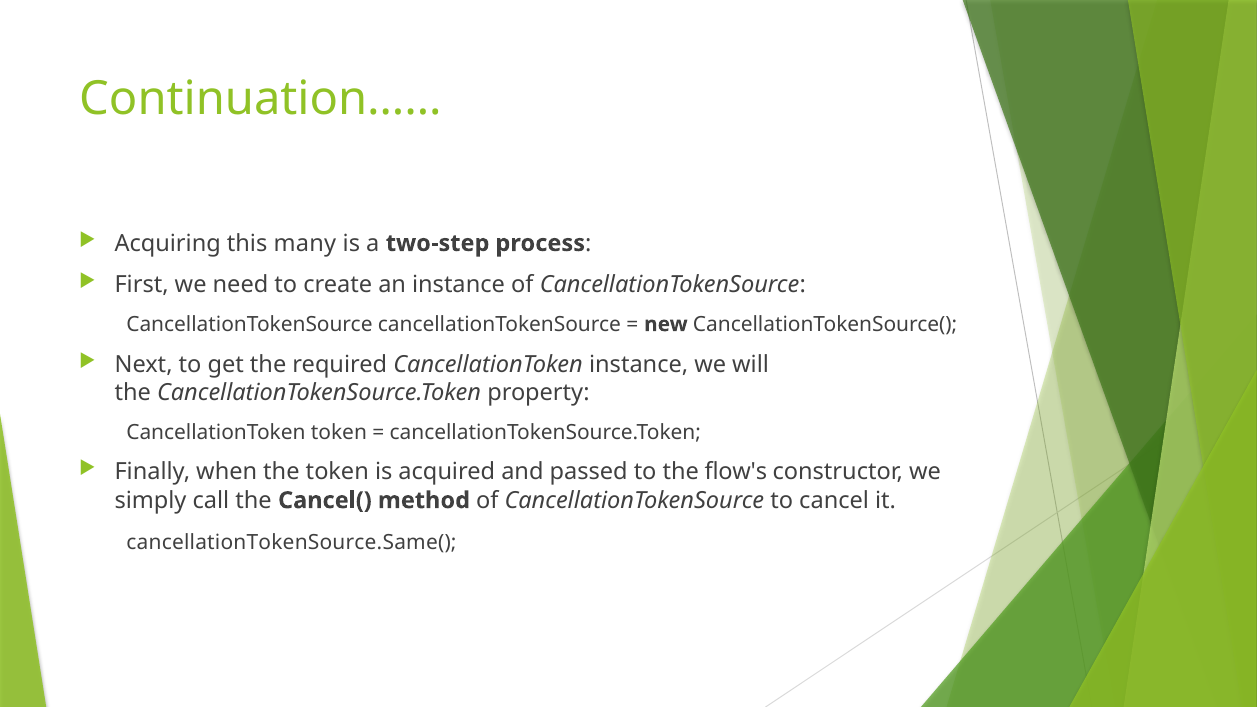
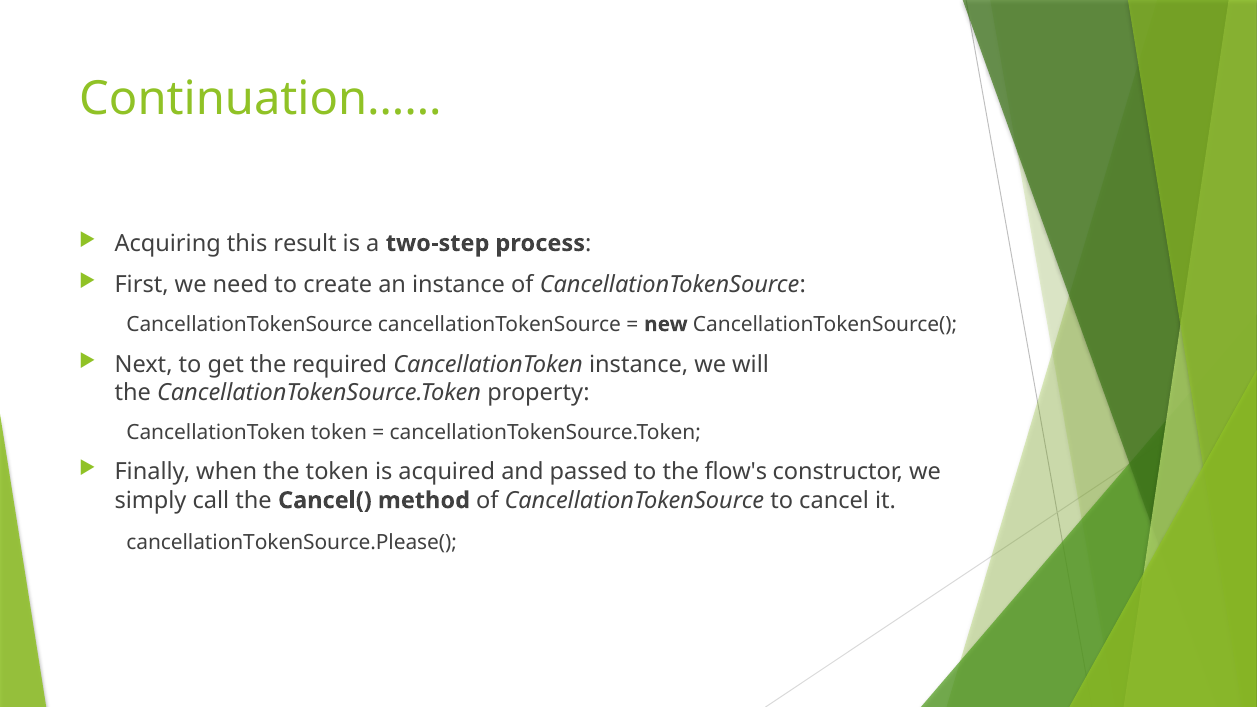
many: many -> result
cancellationTokenSource.Same(: cancellationTokenSource.Same( -> cancellationTokenSource.Please(
